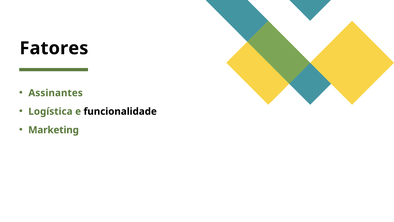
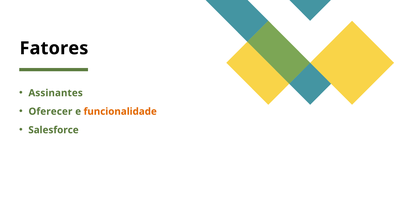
Logística: Logística -> Oferecer
funcionalidade colour: black -> orange
Marketing: Marketing -> Salesforce
